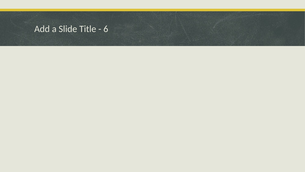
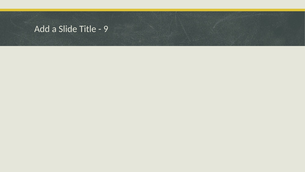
6: 6 -> 9
